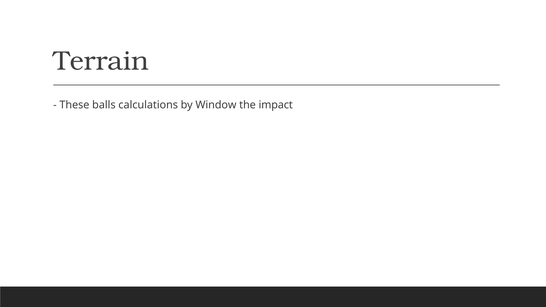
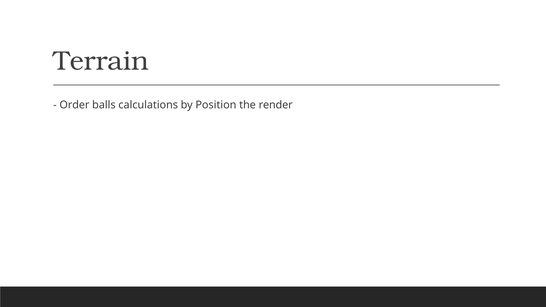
These: These -> Order
Window: Window -> Position
impact: impact -> render
